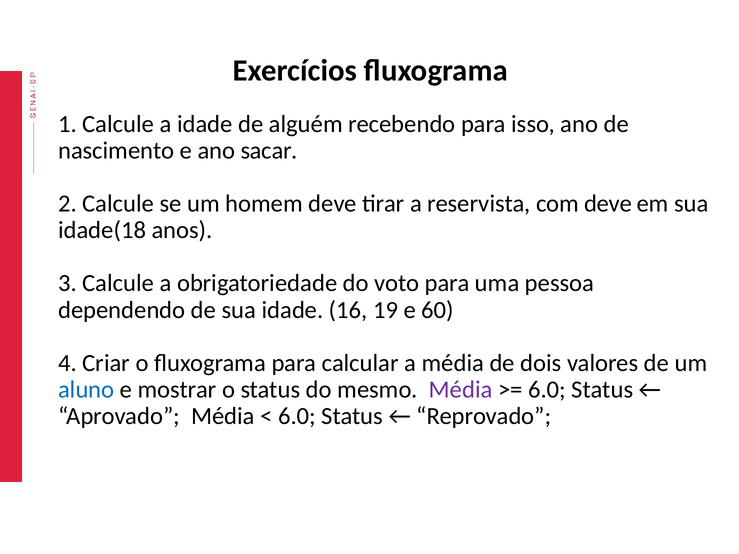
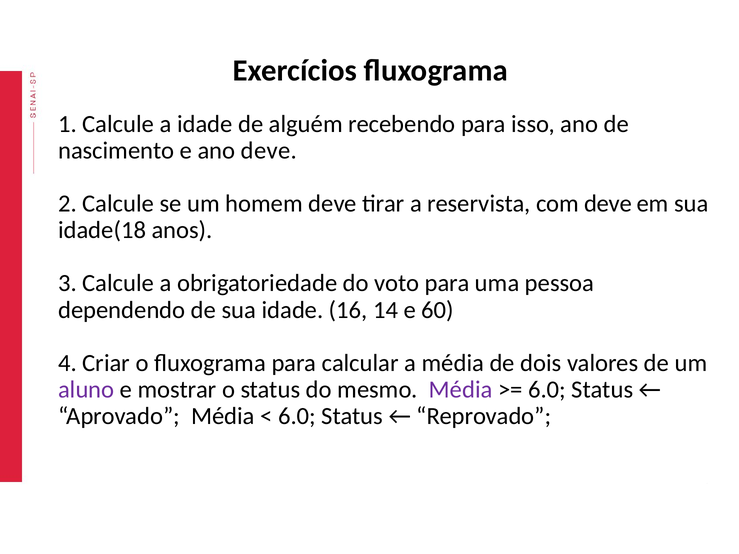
ano sacar: sacar -> deve
19: 19 -> 14
aluno colour: blue -> purple
